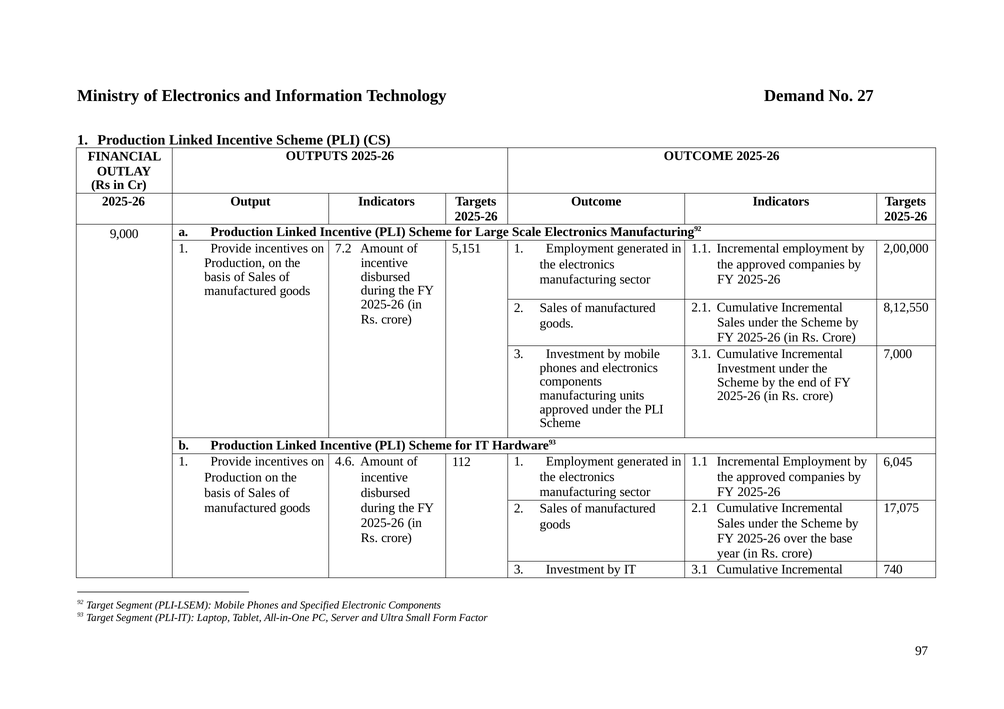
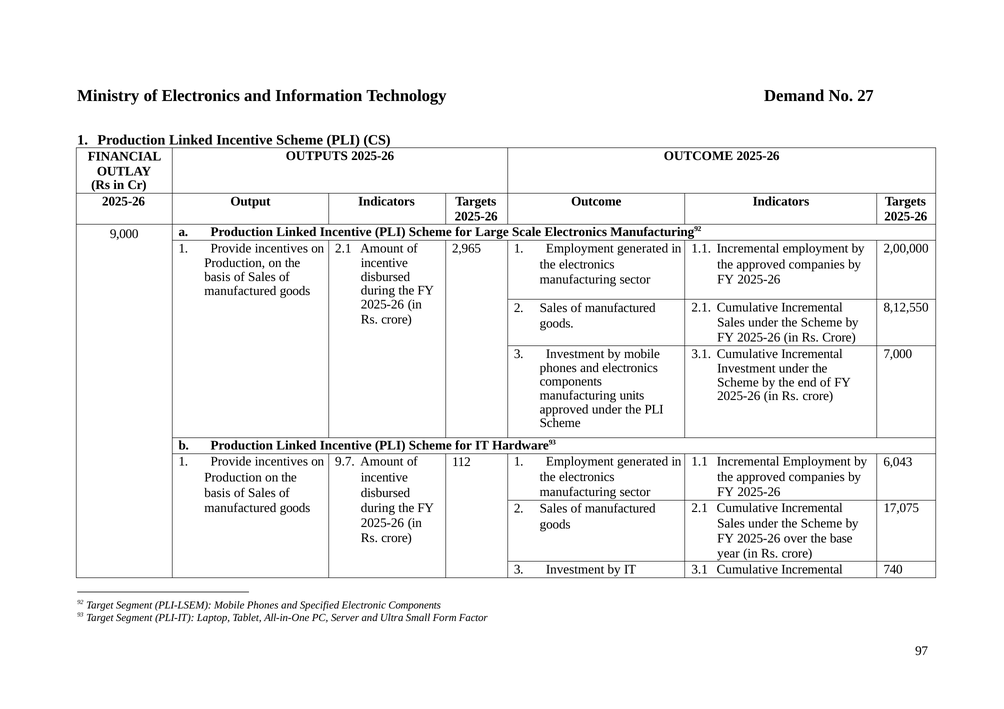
7.2 at (343, 249): 7.2 -> 2.1
5,151: 5,151 -> 2,965
4.6: 4.6 -> 9.7
6,045: 6,045 -> 6,043
